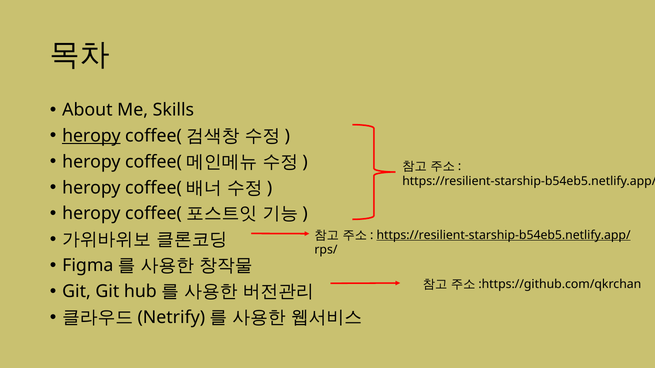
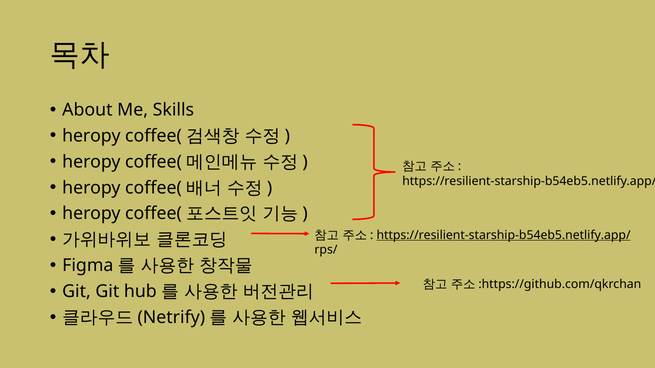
heropy at (91, 136) underline: present -> none
